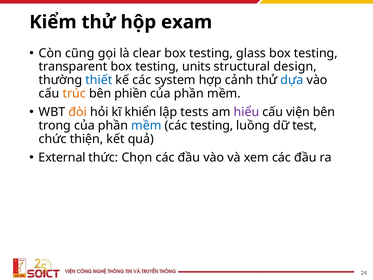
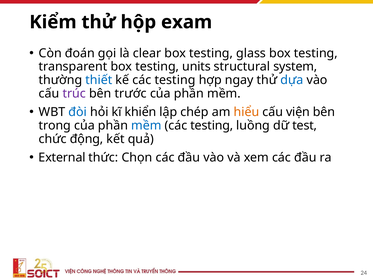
cũng: cũng -> đoán
design: design -> system
kế các system: system -> testing
cảnh: cảnh -> ngay
trúc colour: orange -> purple
phiền: phiền -> trước
đòi colour: orange -> blue
tests: tests -> chép
hiểu colour: purple -> orange
thiện: thiện -> động
